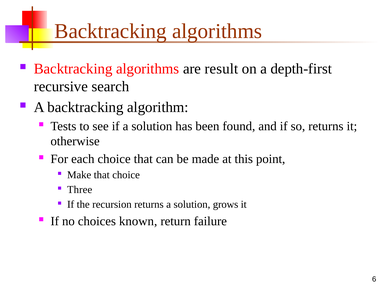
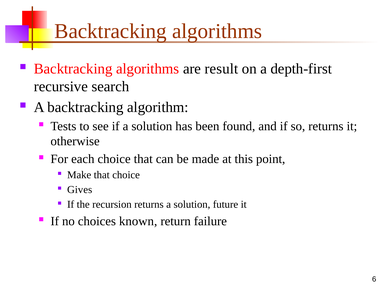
Three: Three -> Gives
grows: grows -> future
